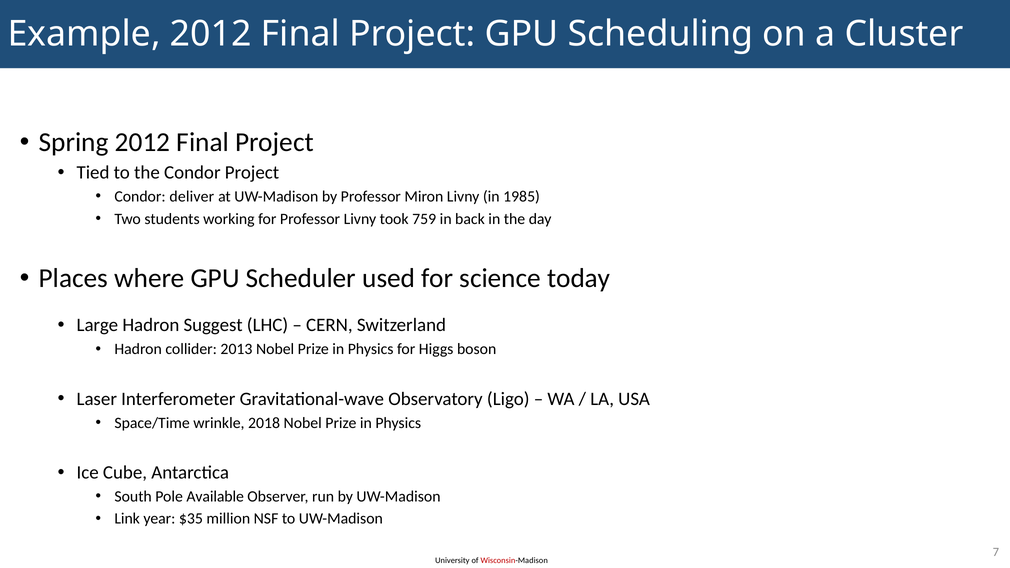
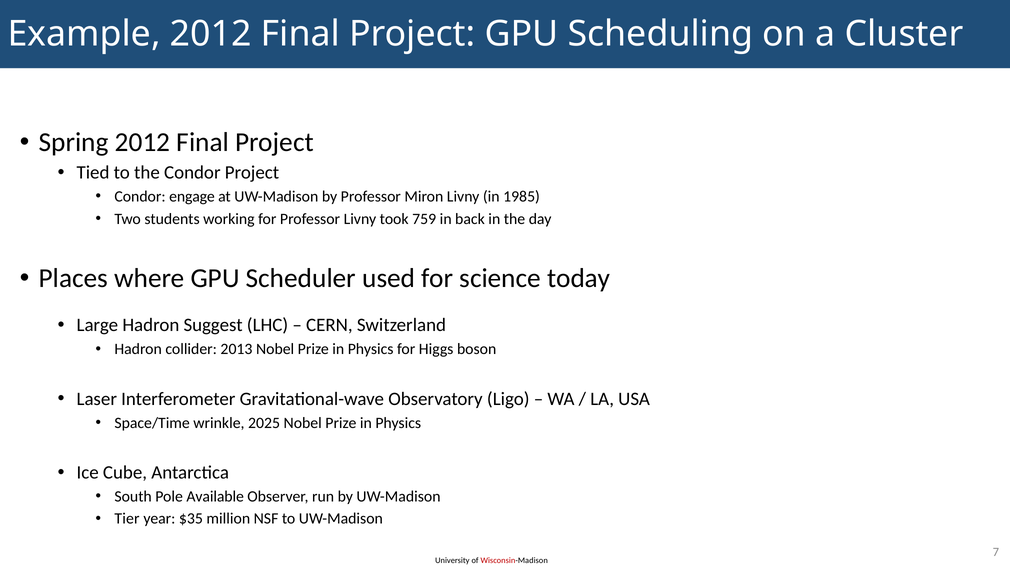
deliver: deliver -> engage
2018: 2018 -> 2025
Link: Link -> Tier
